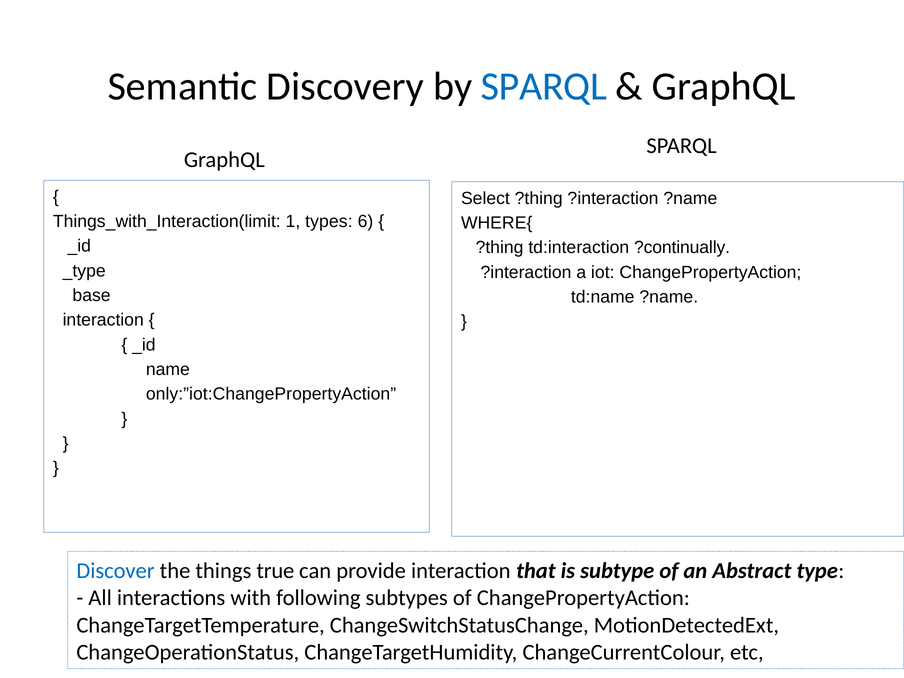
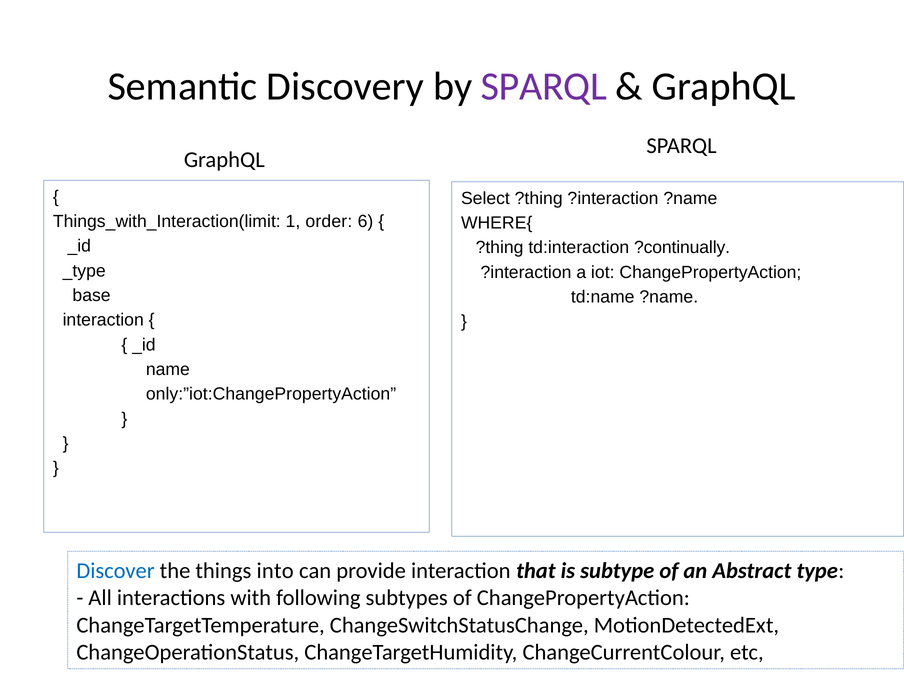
SPARQL at (544, 86) colour: blue -> purple
types: types -> order
true: true -> into
